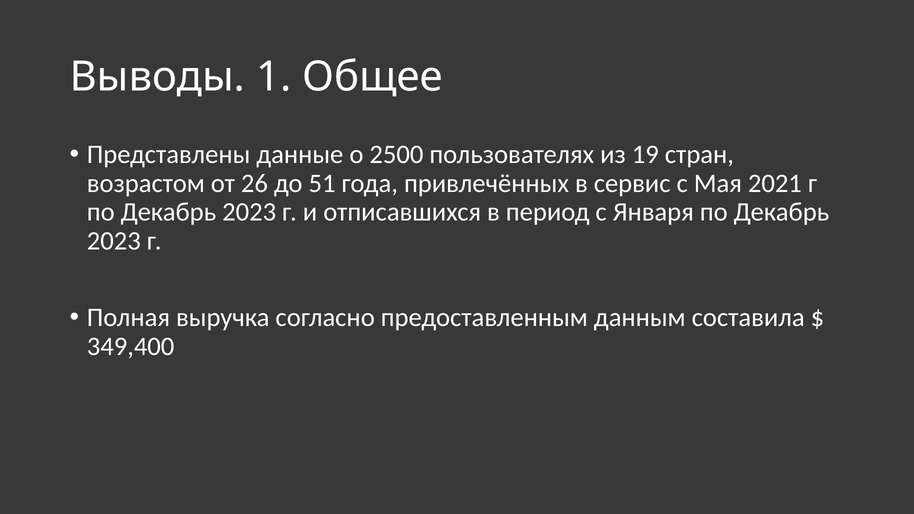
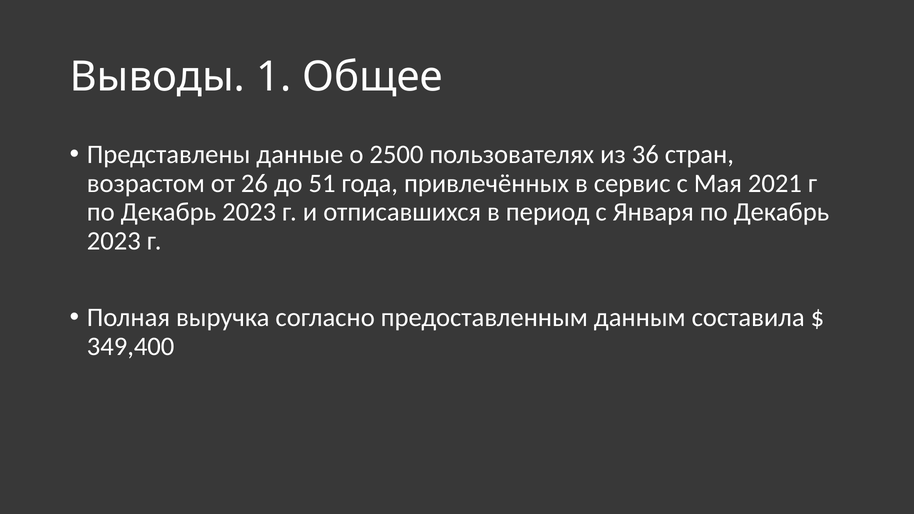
19: 19 -> 36
